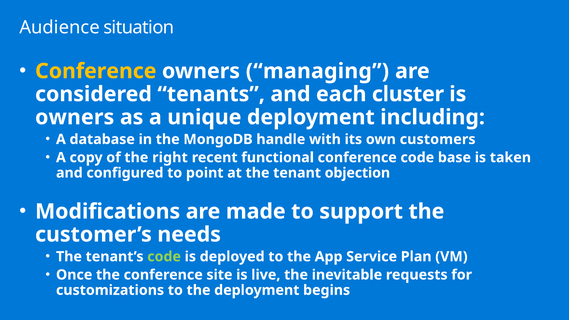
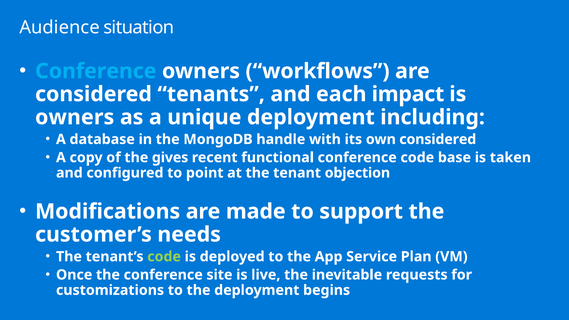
Conference at (96, 71) colour: yellow -> light blue
managing: managing -> workflows
cluster: cluster -> impact
own customers: customers -> considered
right: right -> gives
